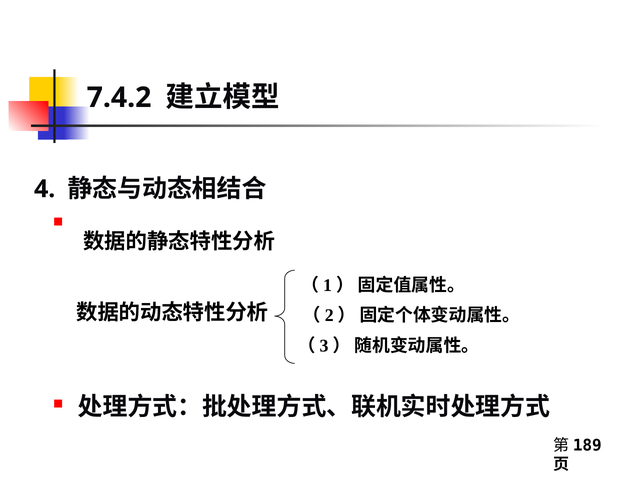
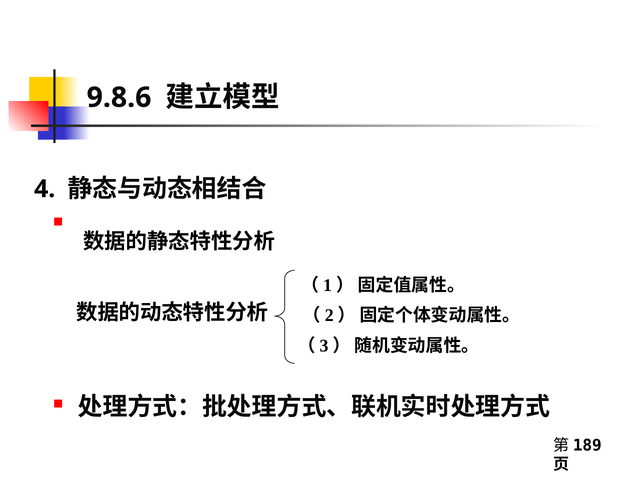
7.4.2: 7.4.2 -> 9.8.6
